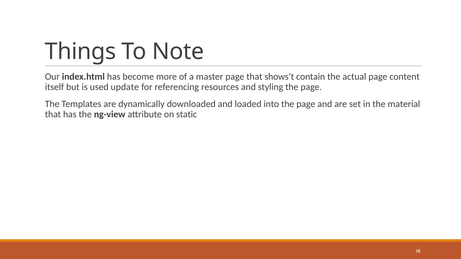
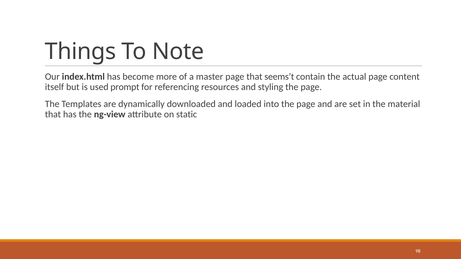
shows’t: shows’t -> seems’t
update: update -> prompt
